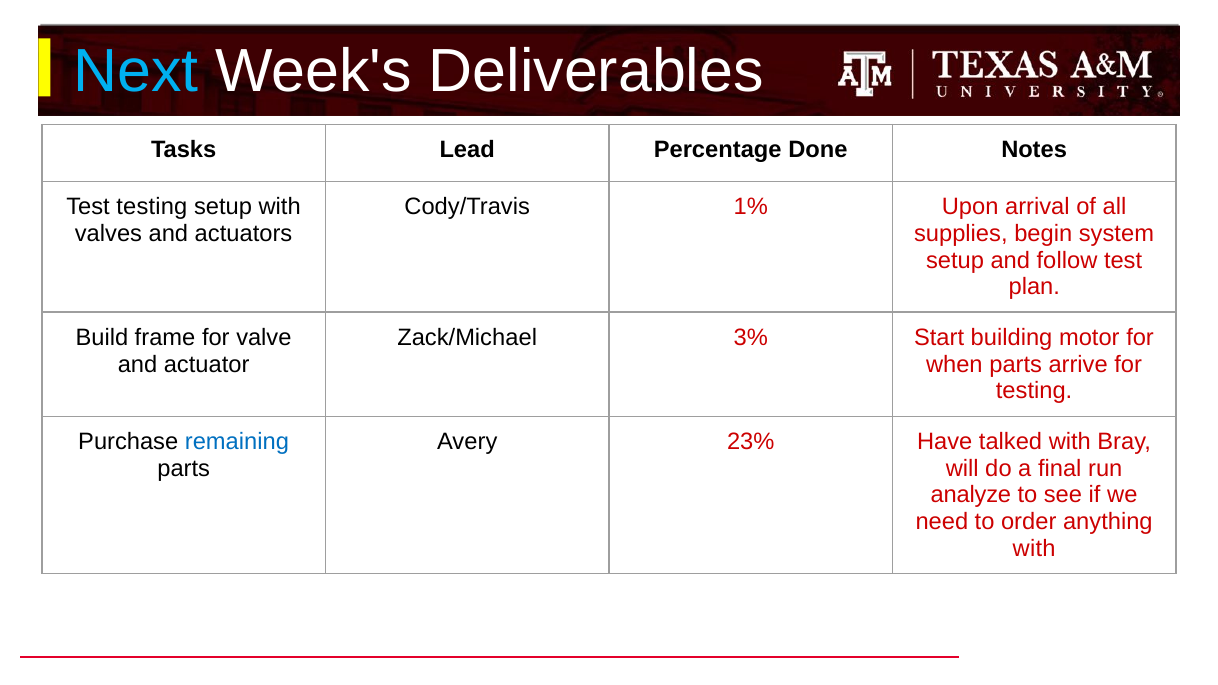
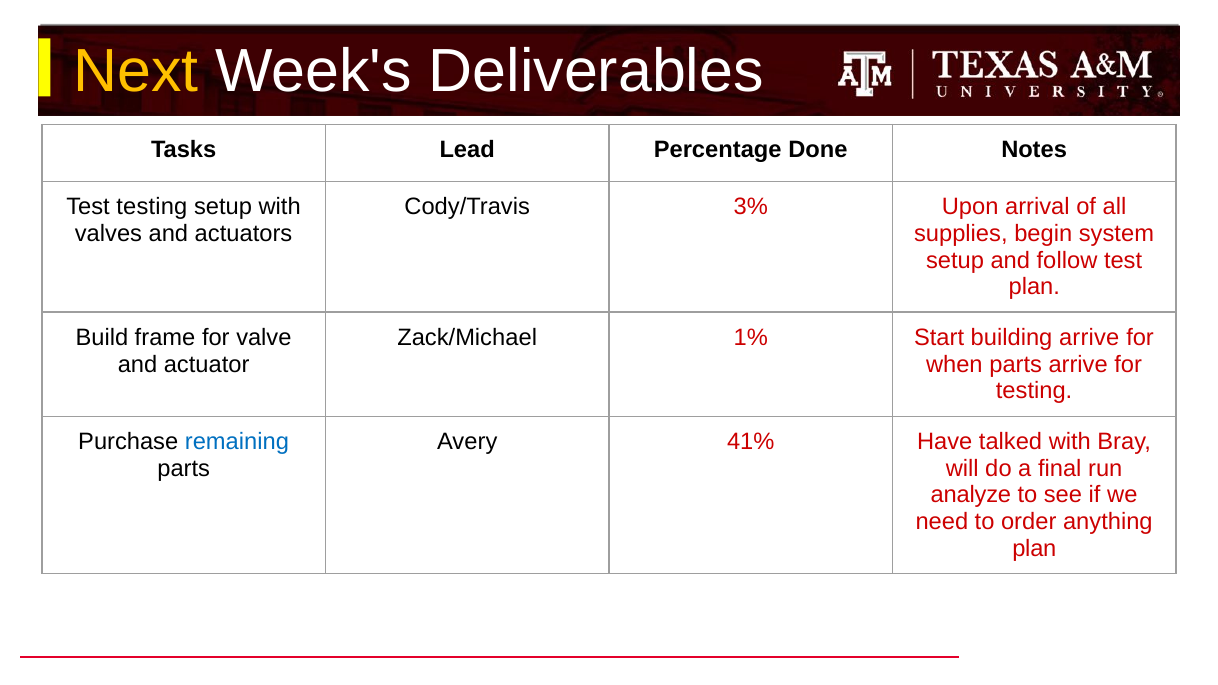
Next colour: light blue -> yellow
1%: 1% -> 3%
3%: 3% -> 1%
building motor: motor -> arrive
23%: 23% -> 41%
with at (1034, 548): with -> plan
